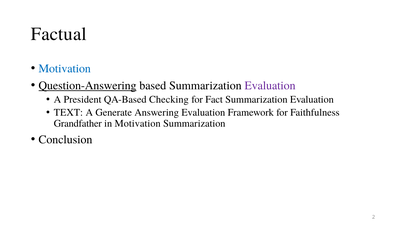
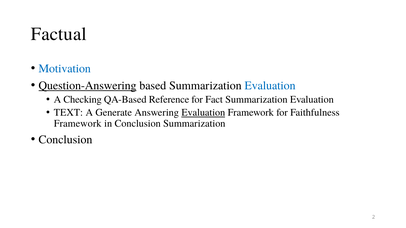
Evaluation at (270, 86) colour: purple -> blue
President: President -> Checking
Checking: Checking -> Reference
Evaluation at (203, 113) underline: none -> present
Grandfather at (78, 124): Grandfather -> Framework
in Motivation: Motivation -> Conclusion
